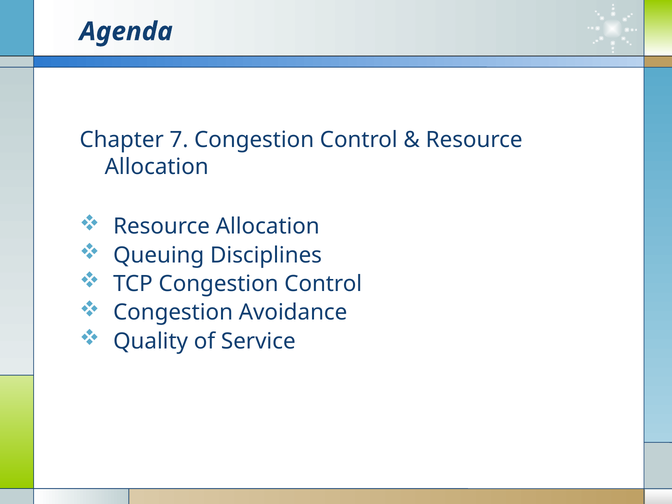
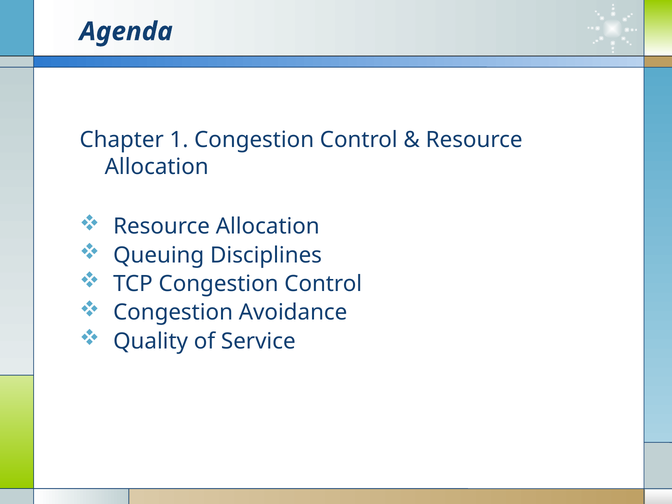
7: 7 -> 1
